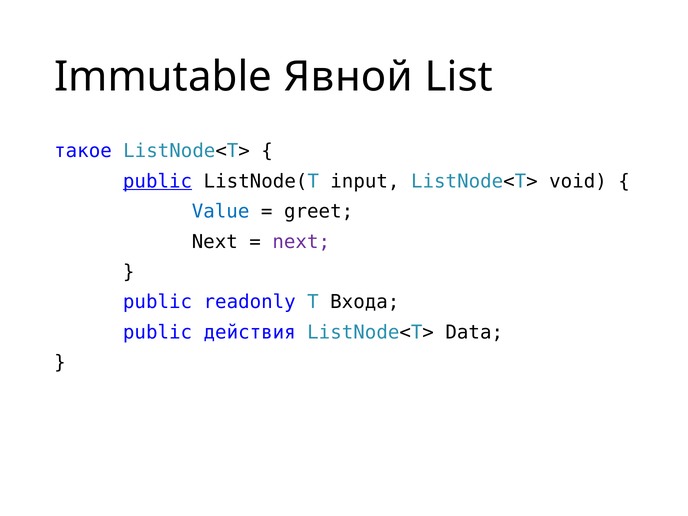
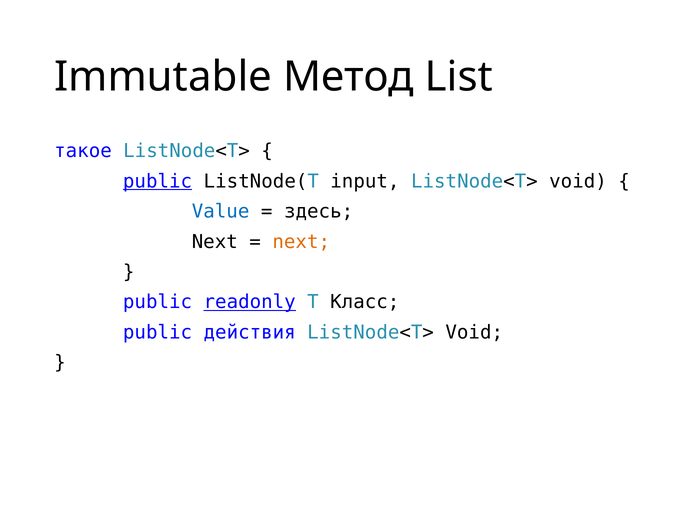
Явной: Явной -> Метод
greet: greet -> здесь
next at (301, 242) colour: purple -> orange
readonly underline: none -> present
Входа: Входа -> Класс
Data at (474, 332): Data -> Void
